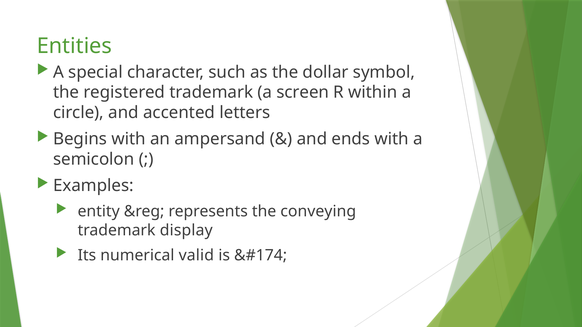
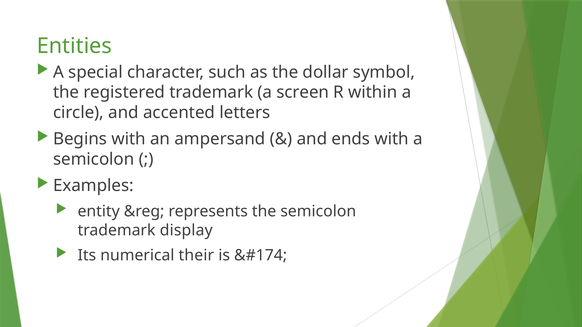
the conveying: conveying -> semicolon
valid: valid -> their
